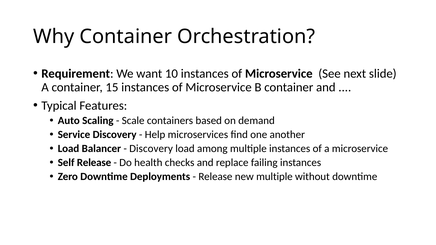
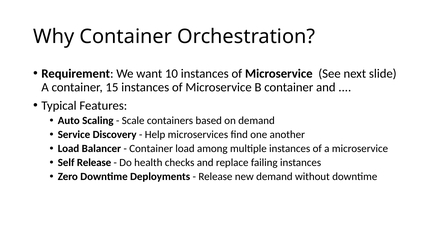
Discovery at (151, 149): Discovery -> Container
new multiple: multiple -> demand
